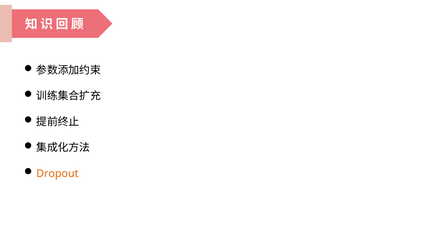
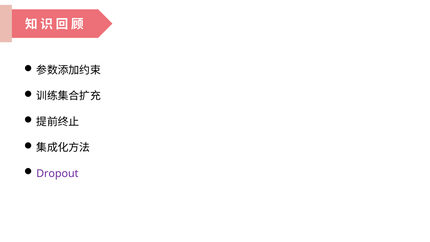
Dropout colour: orange -> purple
